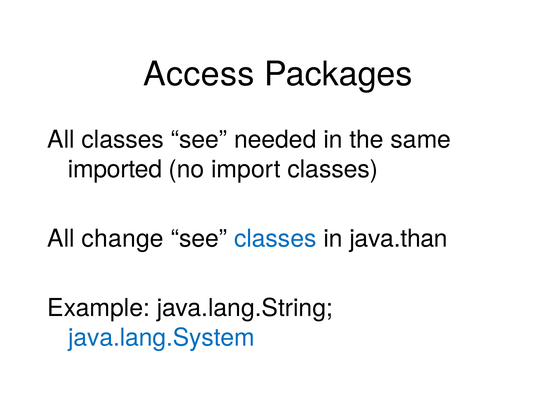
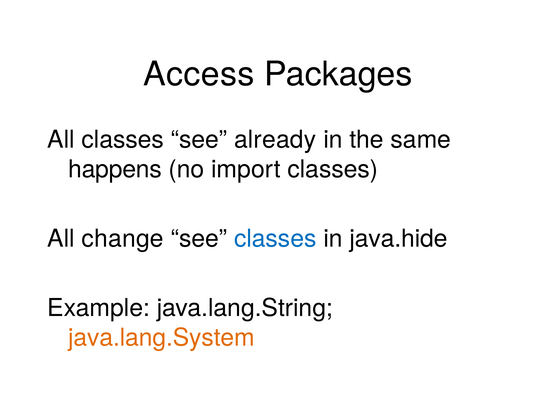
needed: needed -> already
imported: imported -> happens
java.than: java.than -> java.hide
java.lang.System colour: blue -> orange
